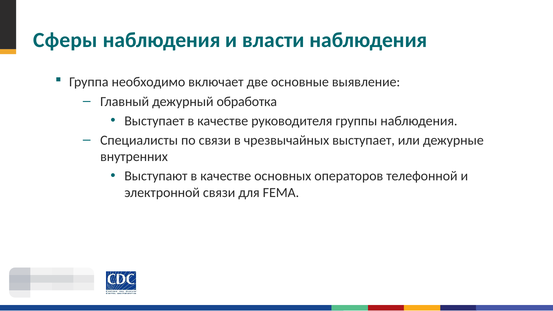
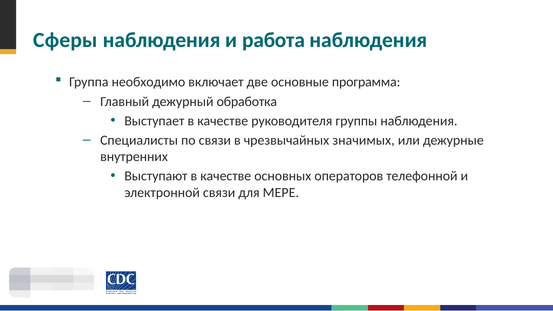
власти: власти -> работа
выявление: выявление -> программа
чрезвычайных выступает: выступает -> значимых
FEMA: FEMA -> МЕРЕ
